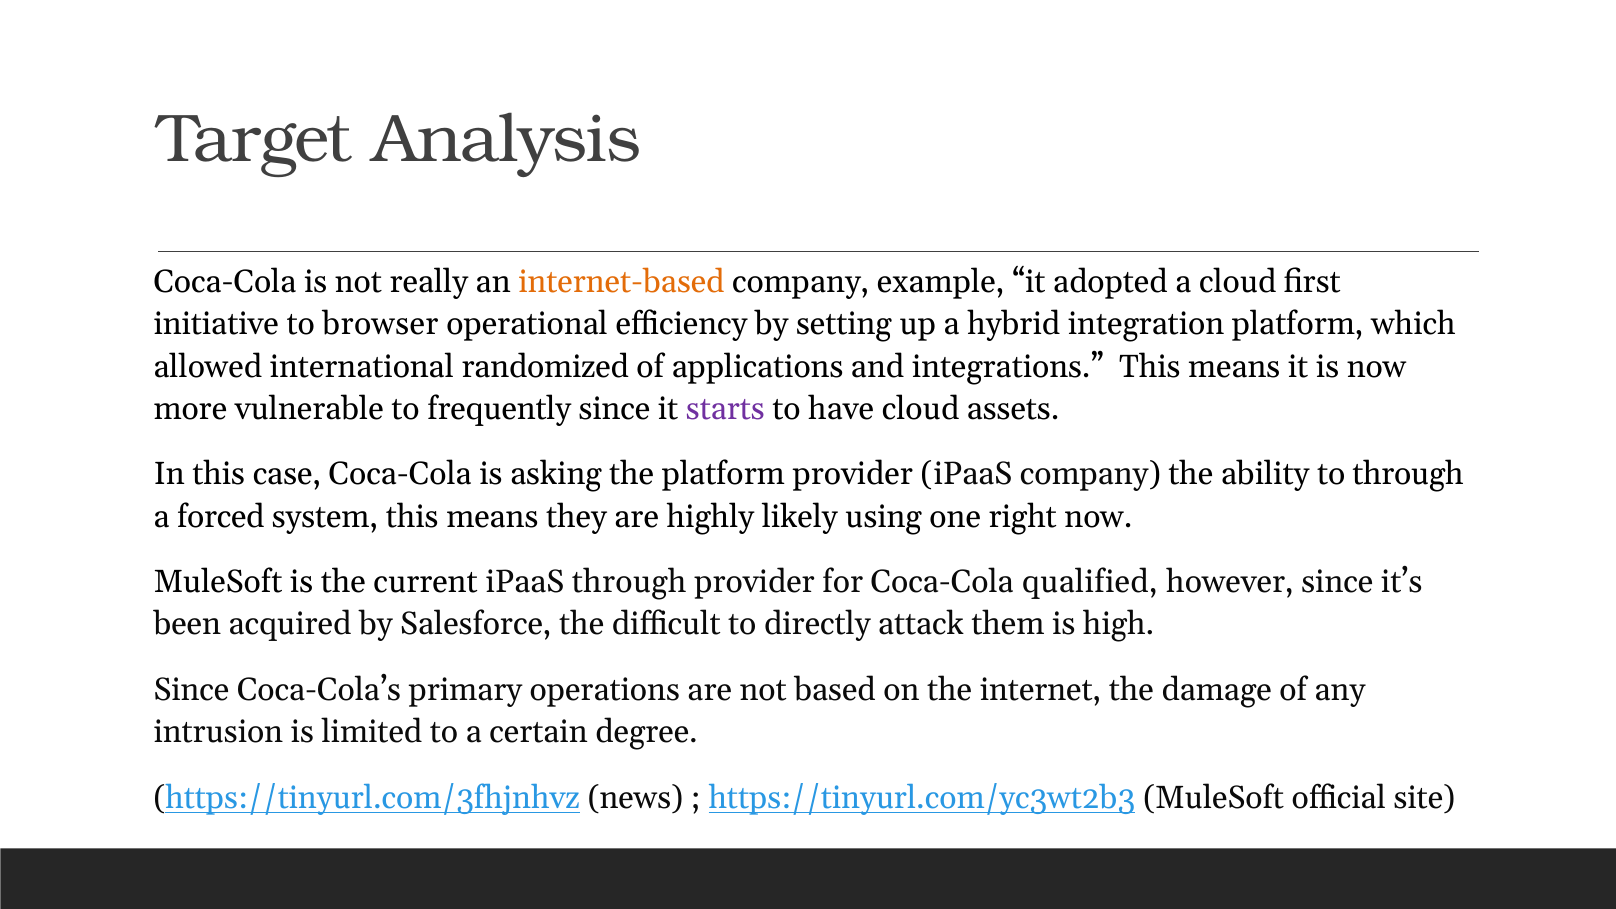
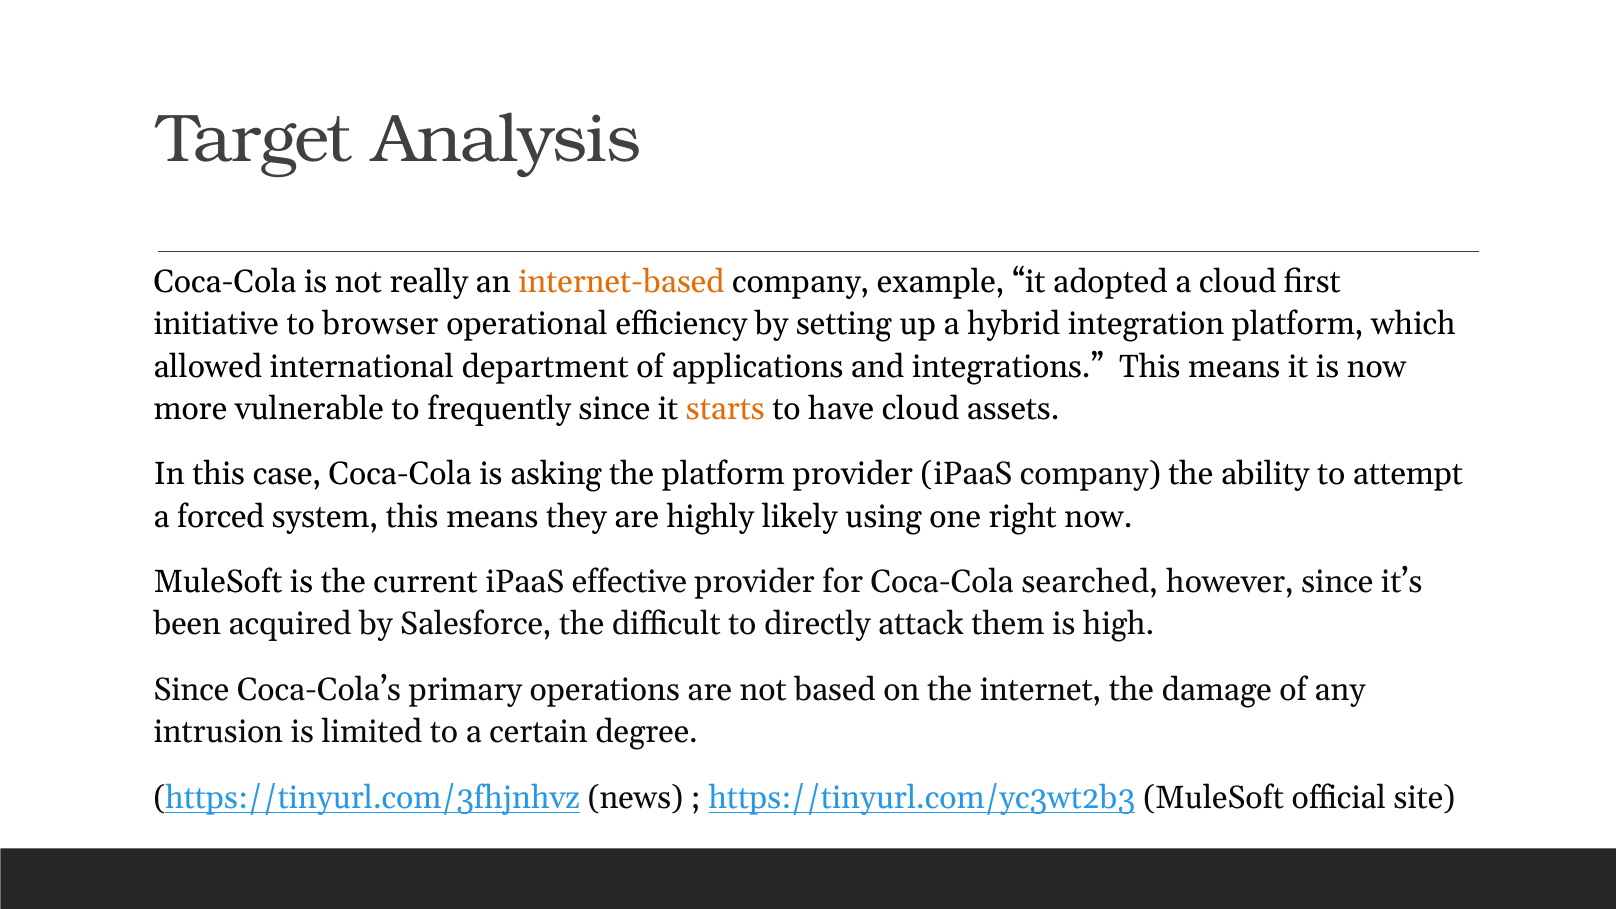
randomized: randomized -> department
starts colour: purple -> orange
to through: through -> attempt
iPaaS through: through -> effective
qualified: qualified -> searched
